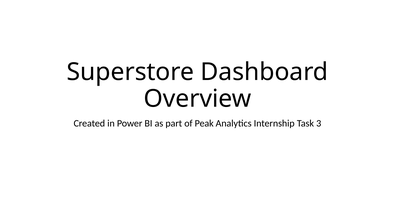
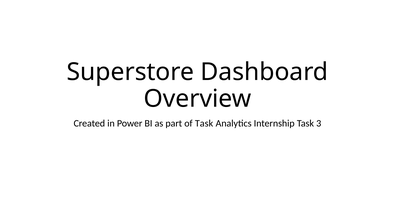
of Peak: Peak -> Task
